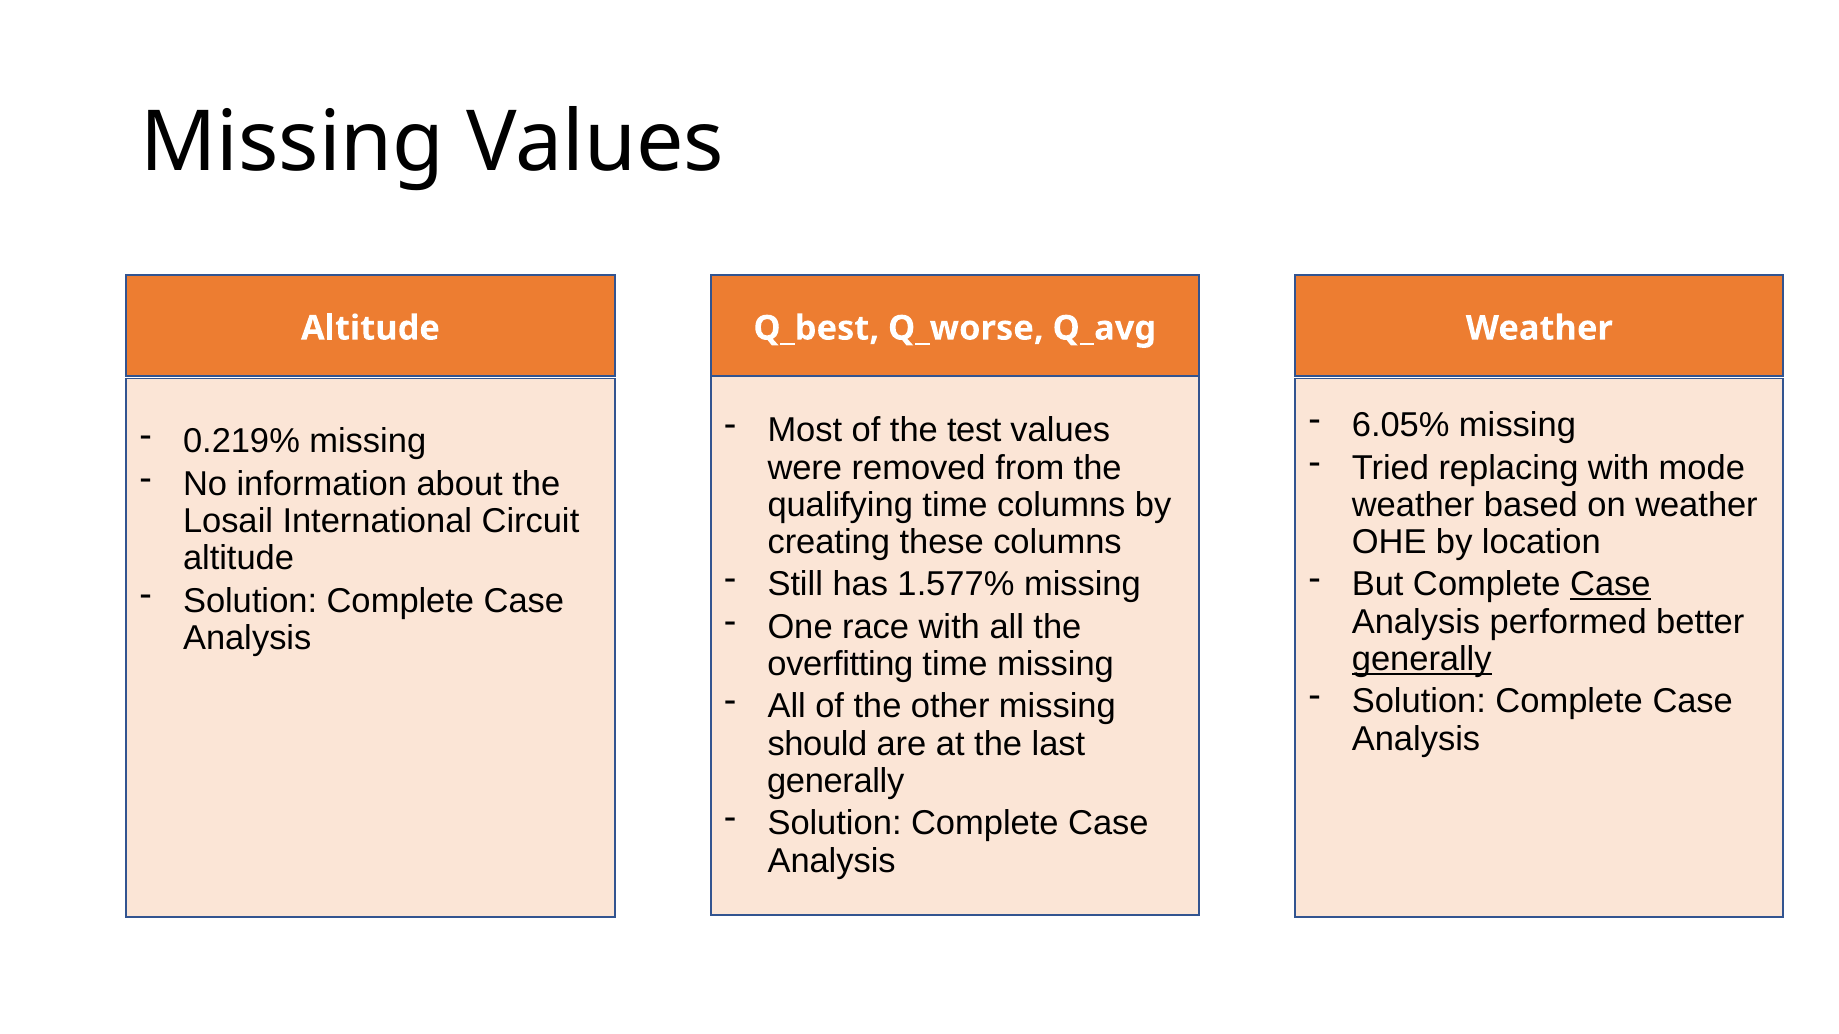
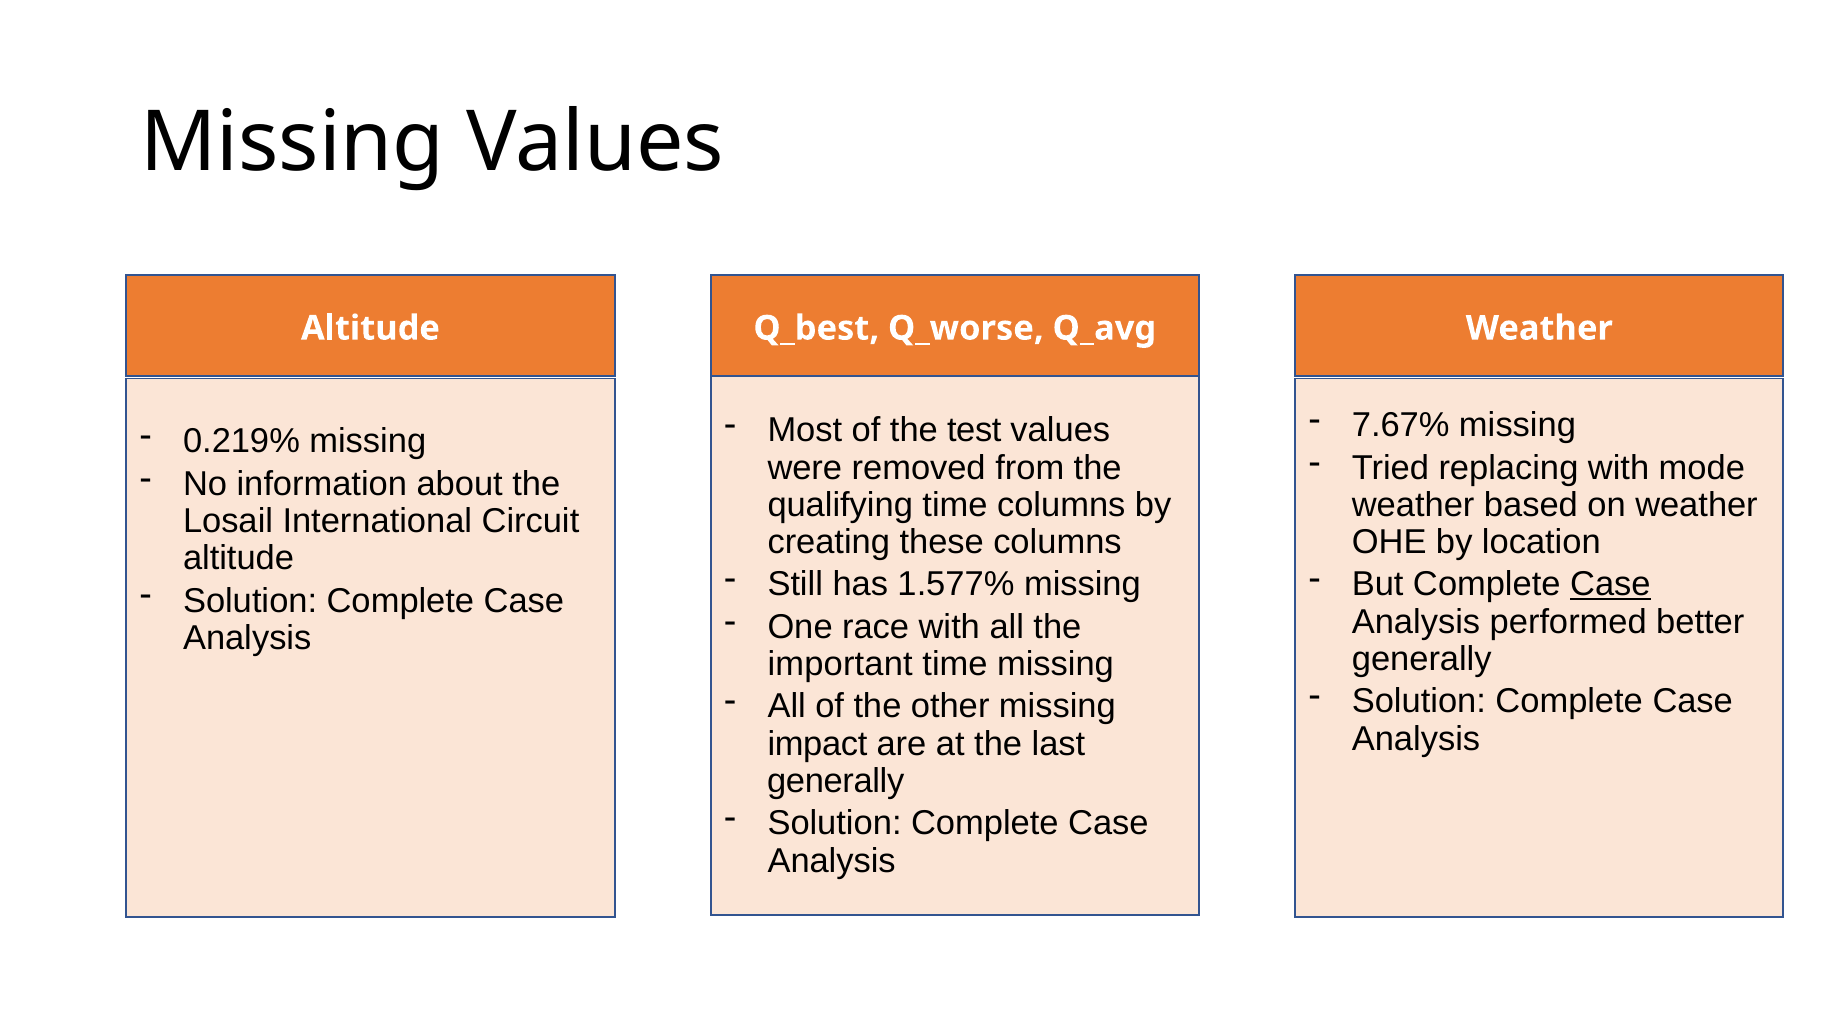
6.05%: 6.05% -> 7.67%
generally at (1422, 659) underline: present -> none
overfitting: overfitting -> important
should: should -> impact
